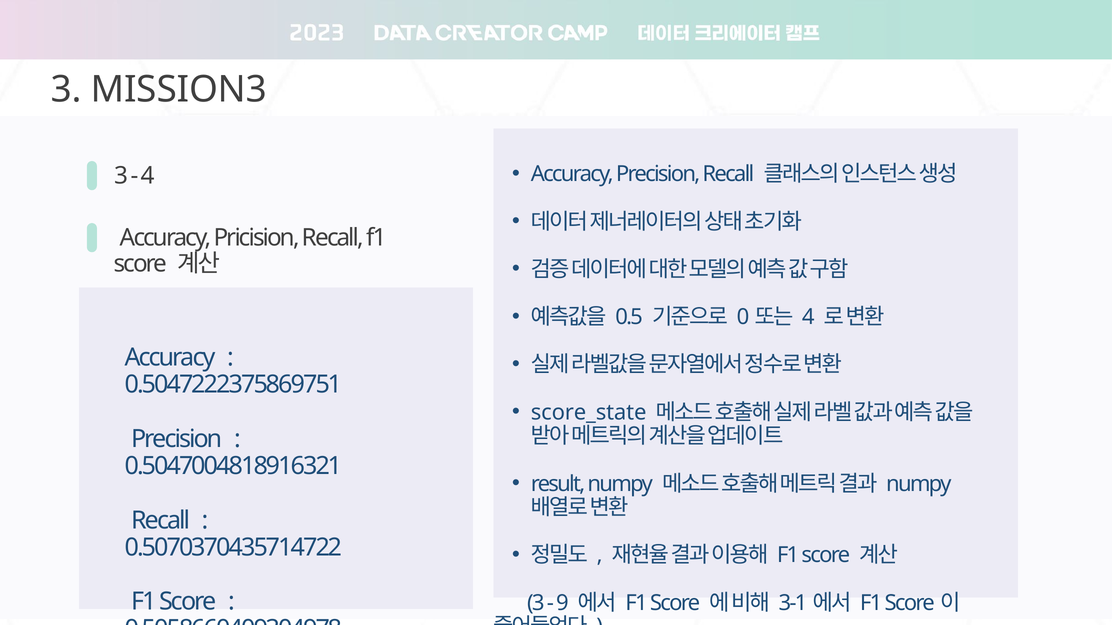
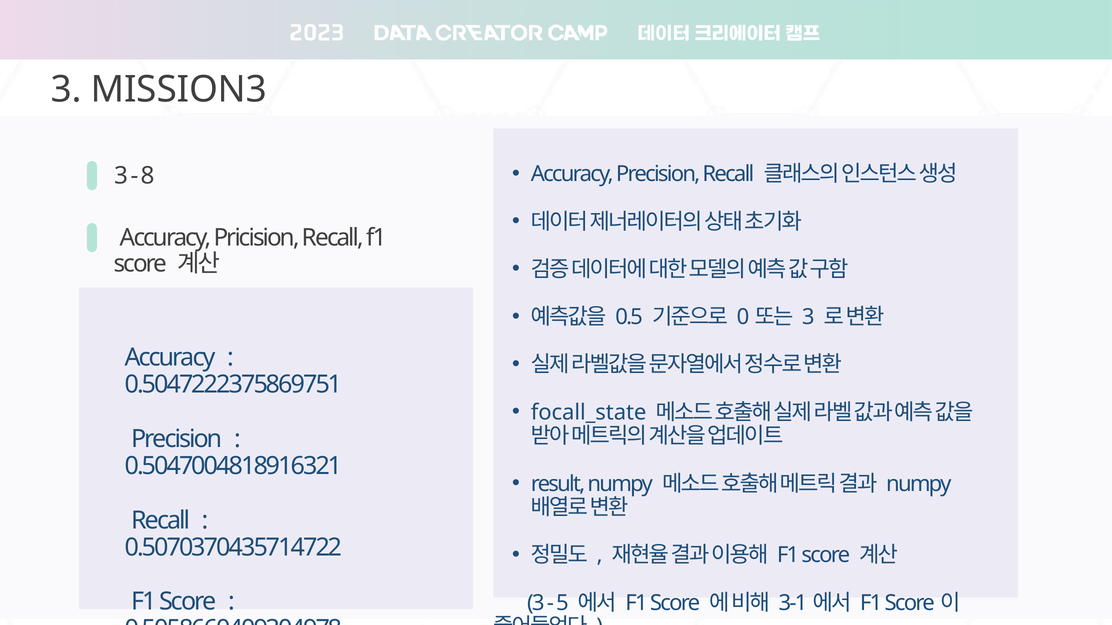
4 at (148, 176): 4 -> 8
4 at (808, 317): 4 -> 3
score_state: score_state -> focall_state
9: 9 -> 5
